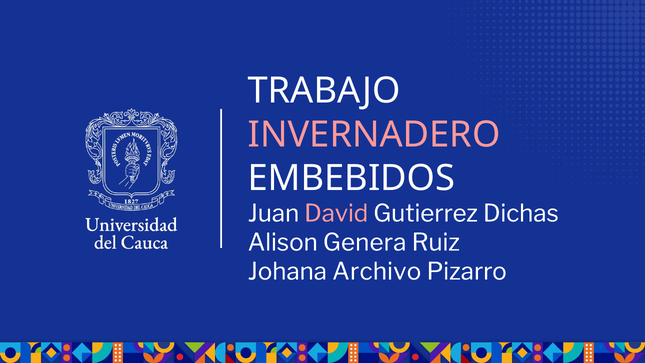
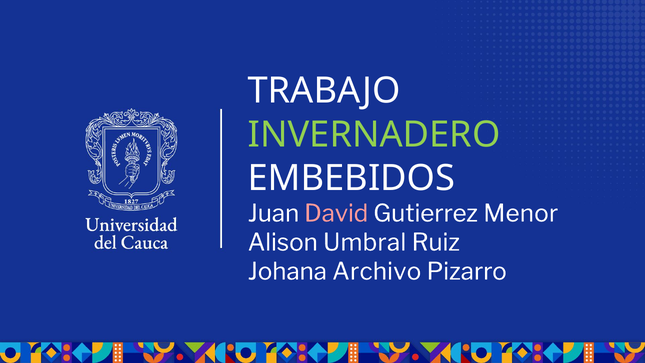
INVERNADERO colour: pink -> light green
Dichas: Dichas -> Menor
Genera: Genera -> Umbral
